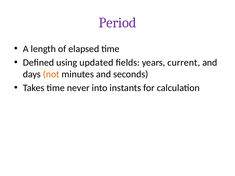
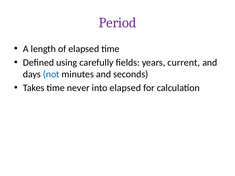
updated: updated -> carefully
not colour: orange -> blue
into instants: instants -> elapsed
